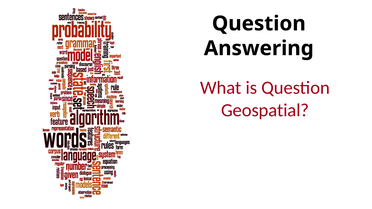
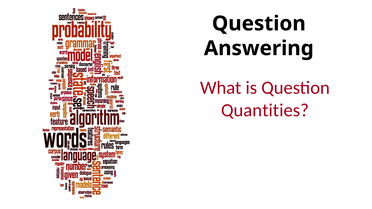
Geospatial: Geospatial -> Quantities
